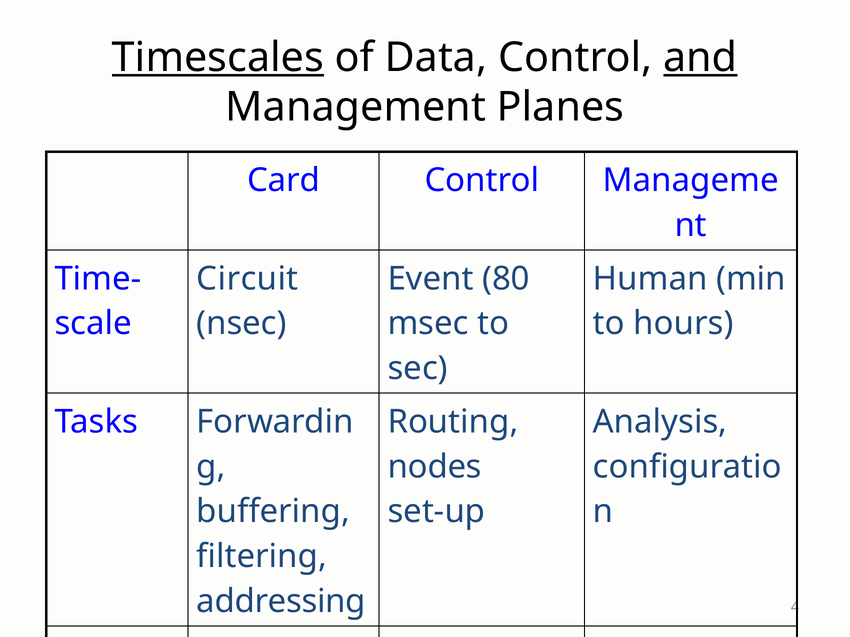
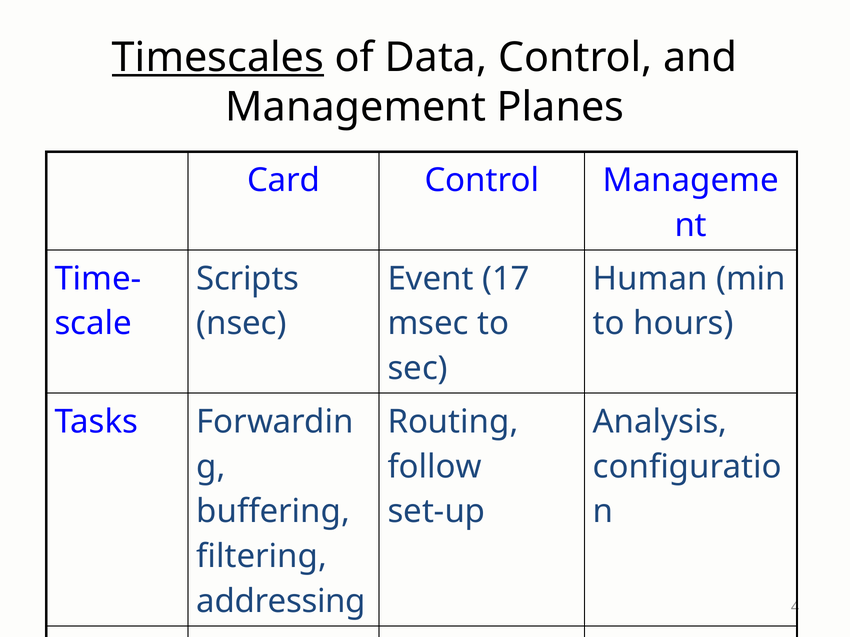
and underline: present -> none
Circuit at (247, 279): Circuit -> Scripts
80: 80 -> 17
nodes: nodes -> follow
